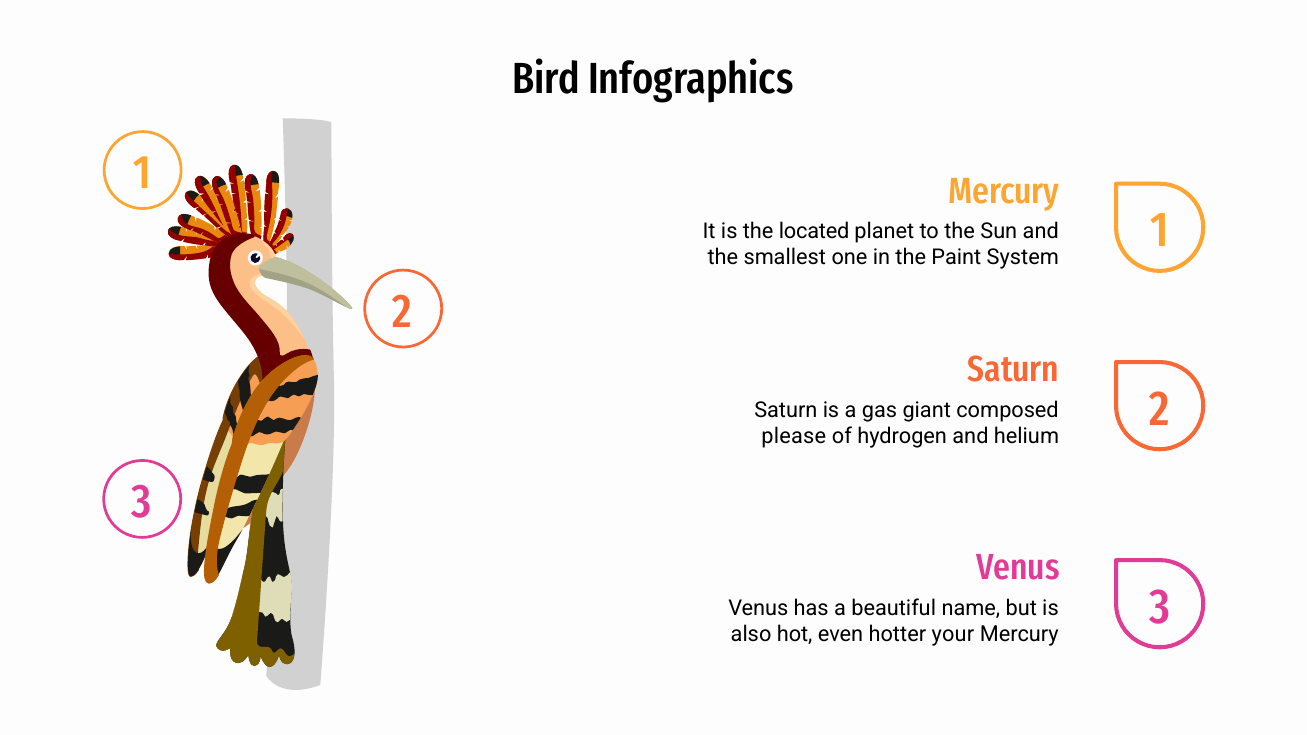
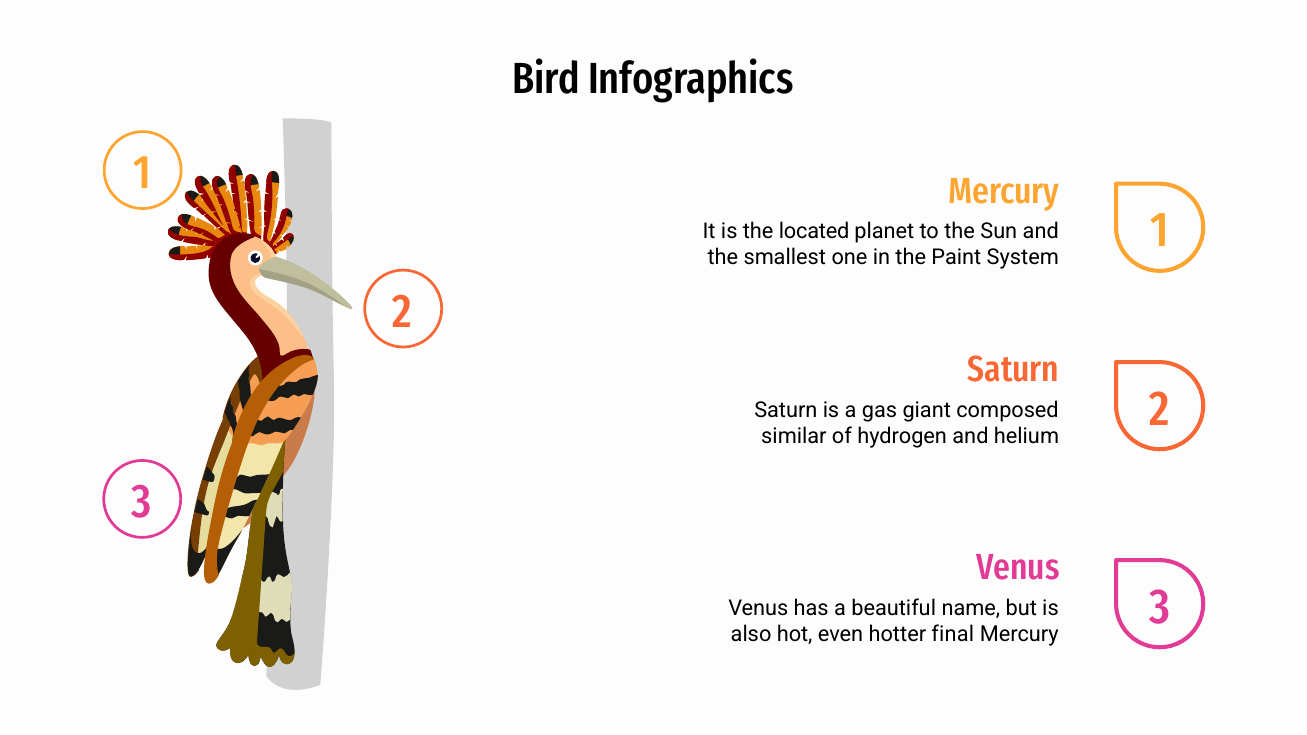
please: please -> similar
your: your -> final
